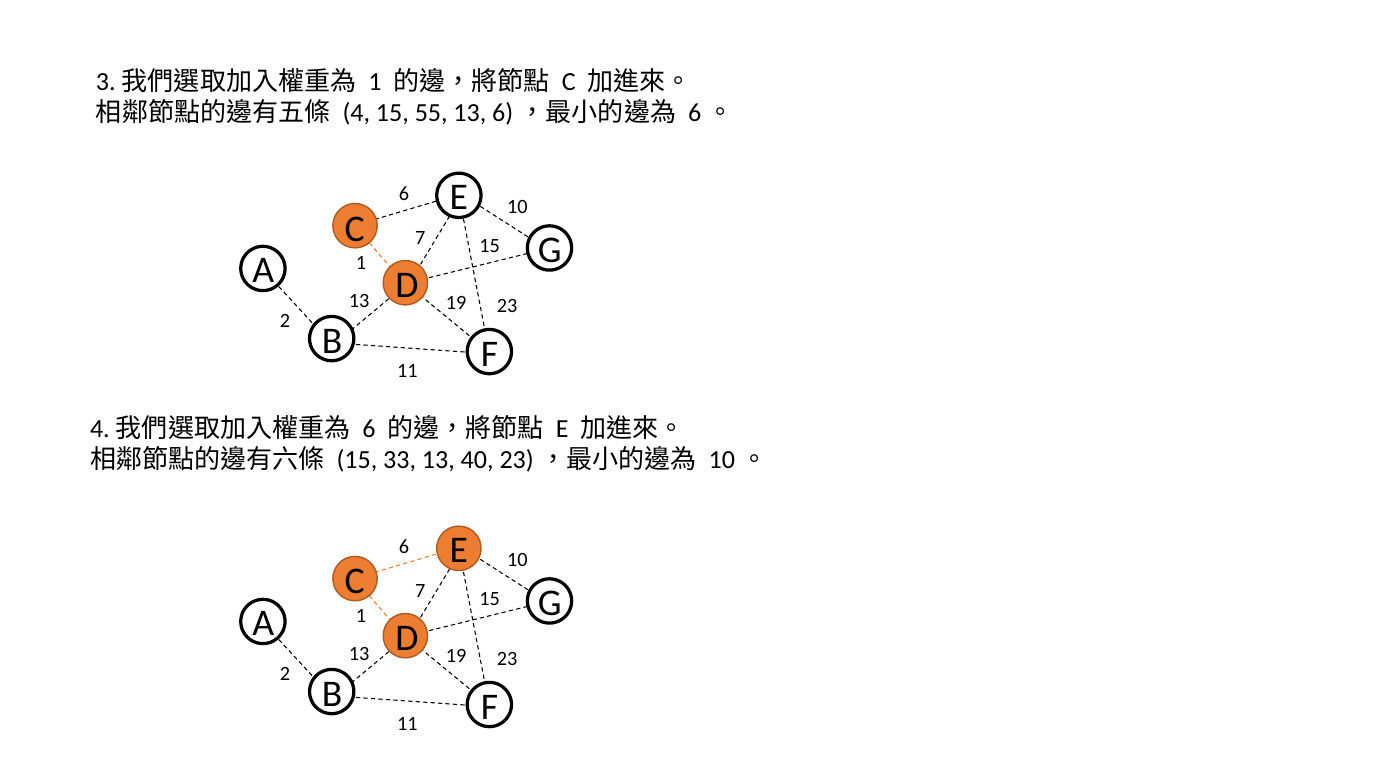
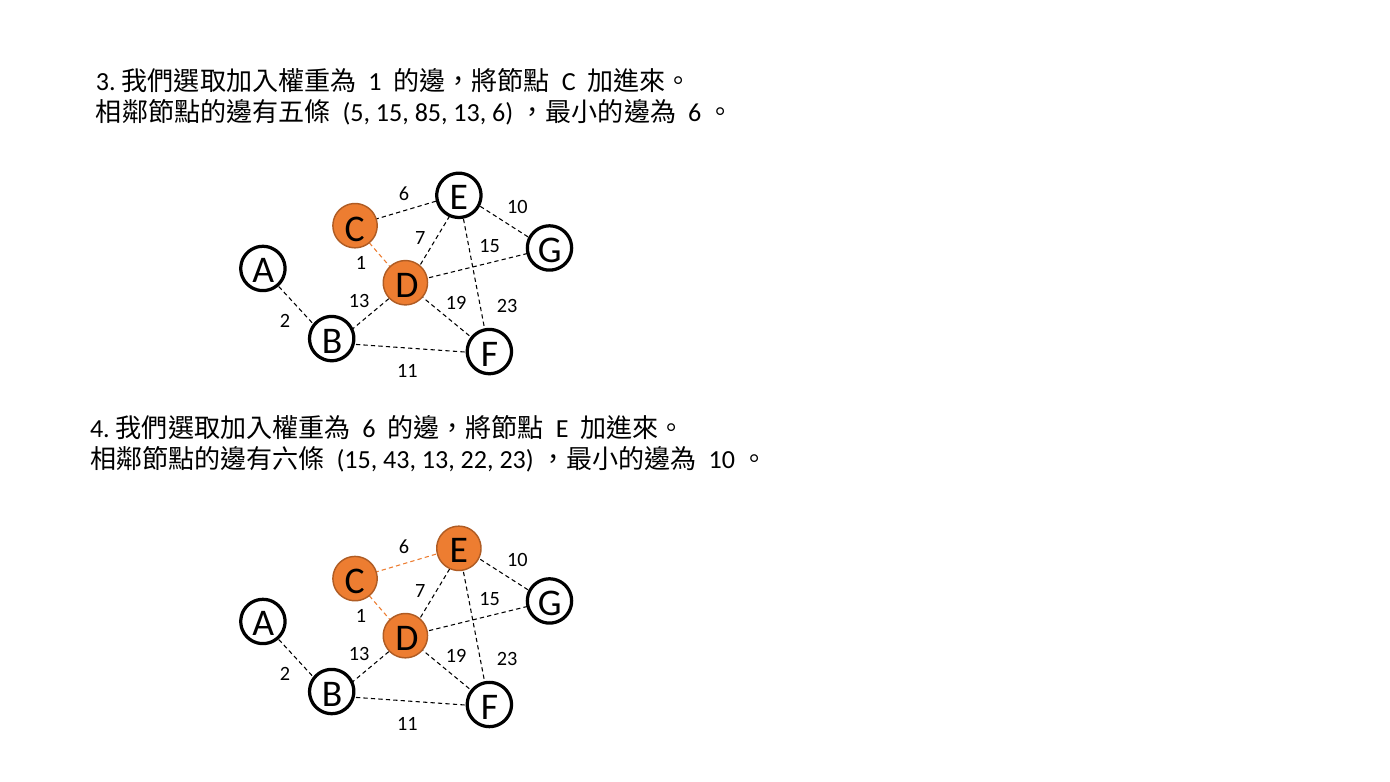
4: 4 -> 5
55: 55 -> 85
33: 33 -> 43
40: 40 -> 22
